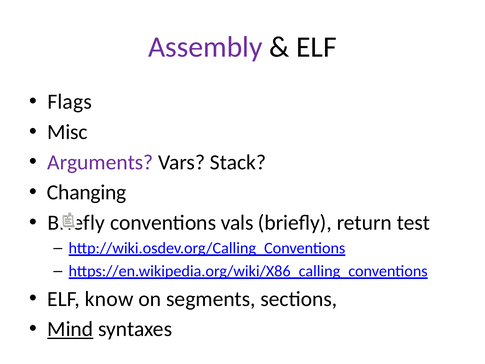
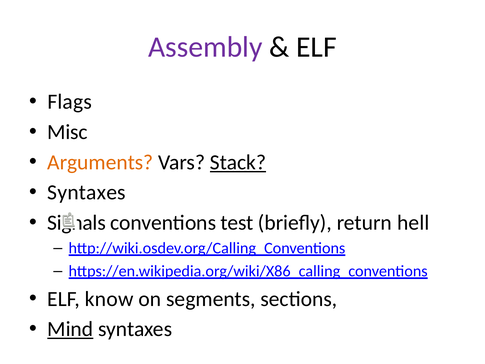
Arguments colour: purple -> orange
Stack underline: none -> present
Changing at (87, 192): Changing -> Syntaxes
Briefly at (76, 223): Briefly -> Signals
vals: vals -> test
test: test -> hell
